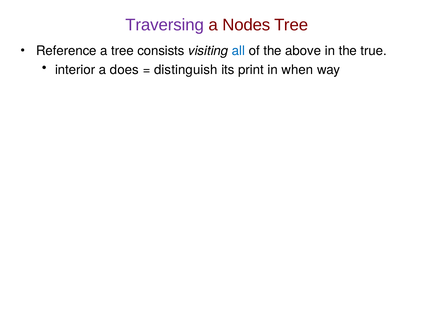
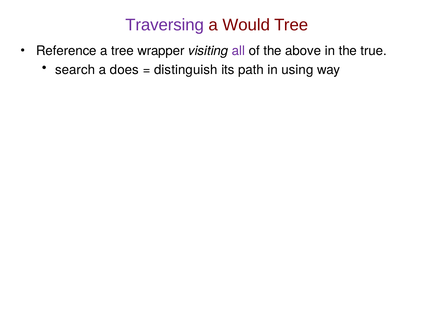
Nodes: Nodes -> Would
consists: consists -> wrapper
all colour: blue -> purple
interior: interior -> search
print: print -> path
when: when -> using
